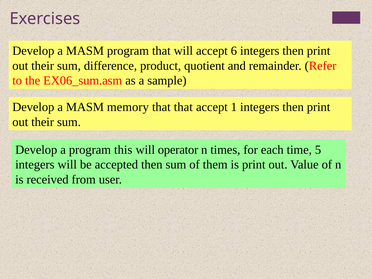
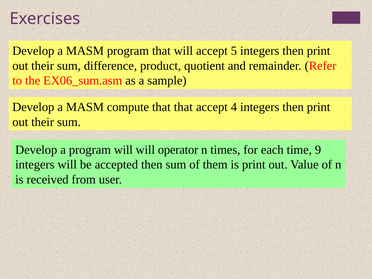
6: 6 -> 5
memory: memory -> compute
1: 1 -> 4
program this: this -> will
5: 5 -> 9
